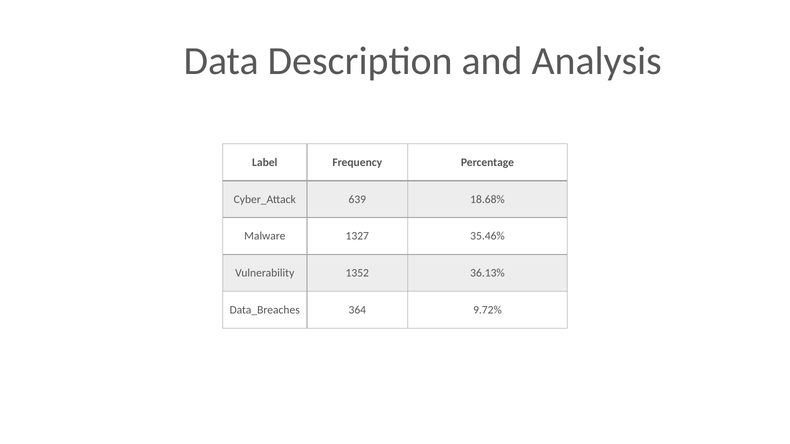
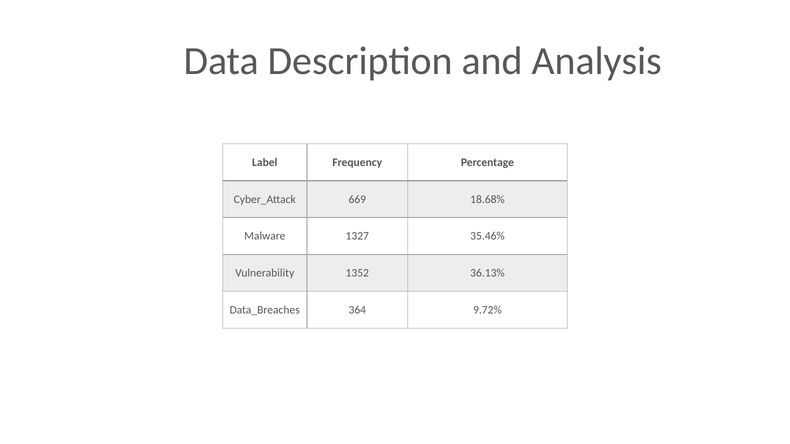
639: 639 -> 669
